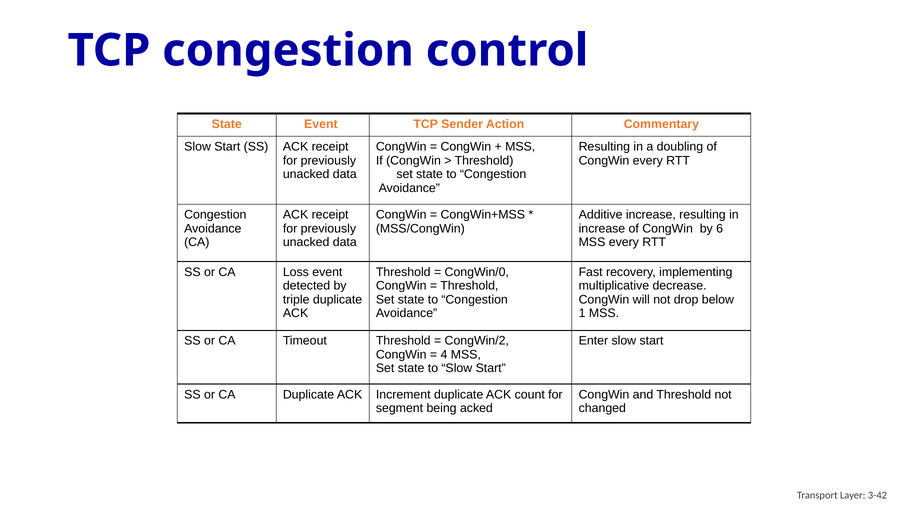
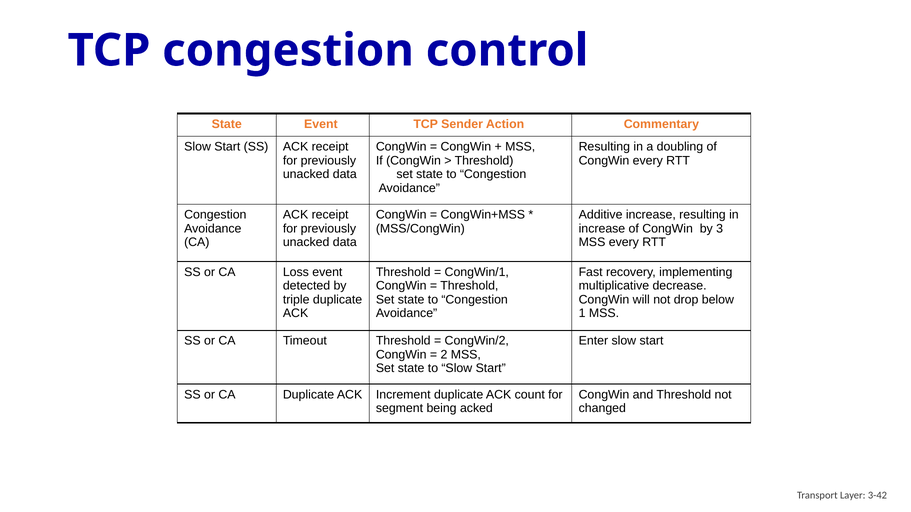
6: 6 -> 3
CongWin/0: CongWin/0 -> CongWin/1
4: 4 -> 2
